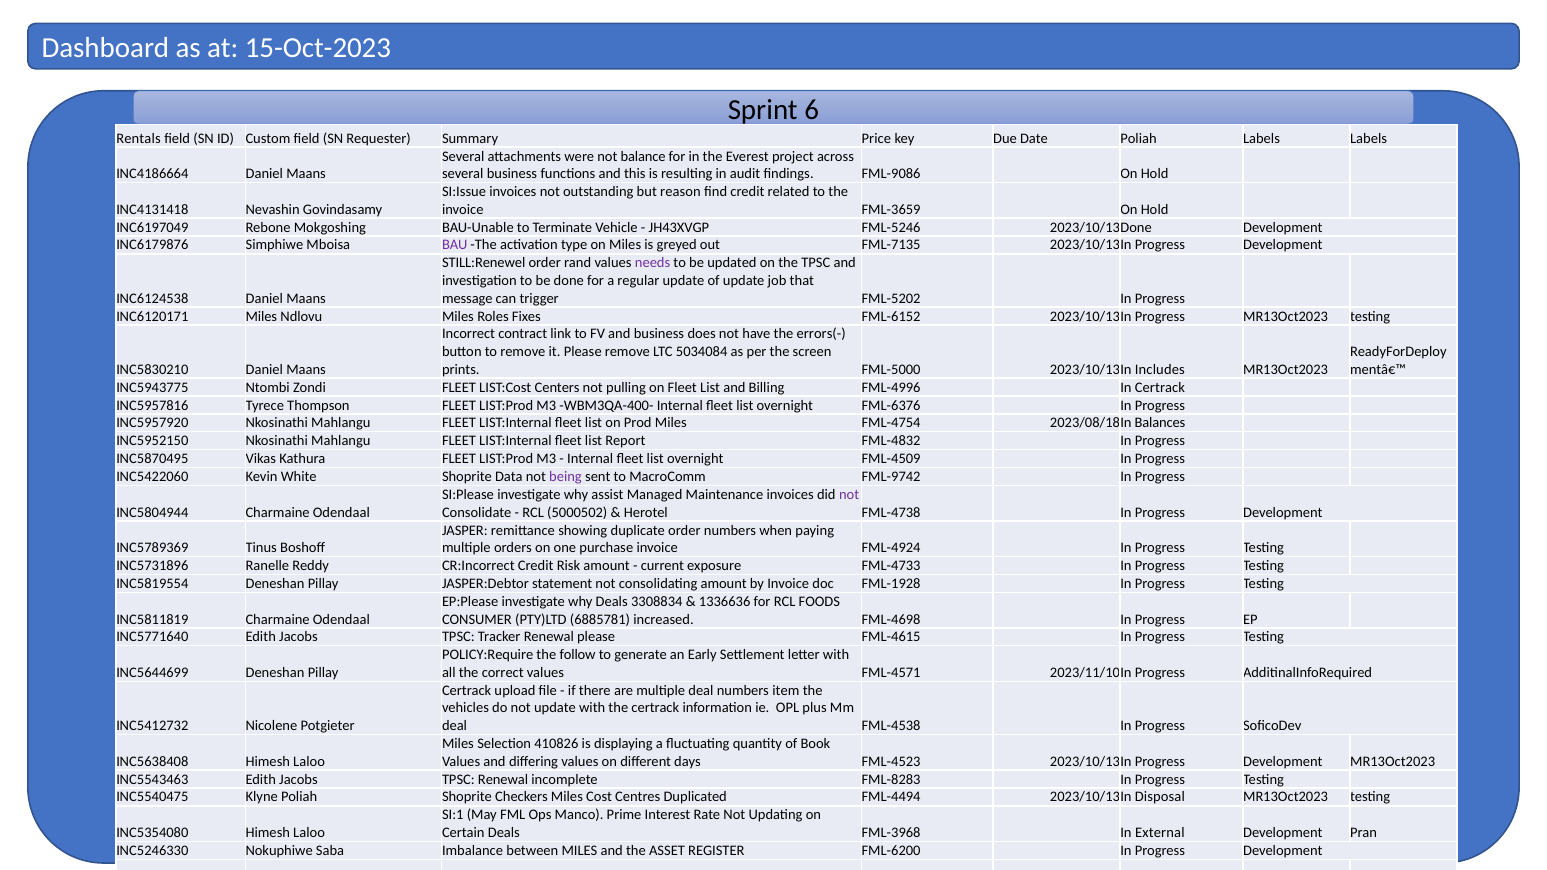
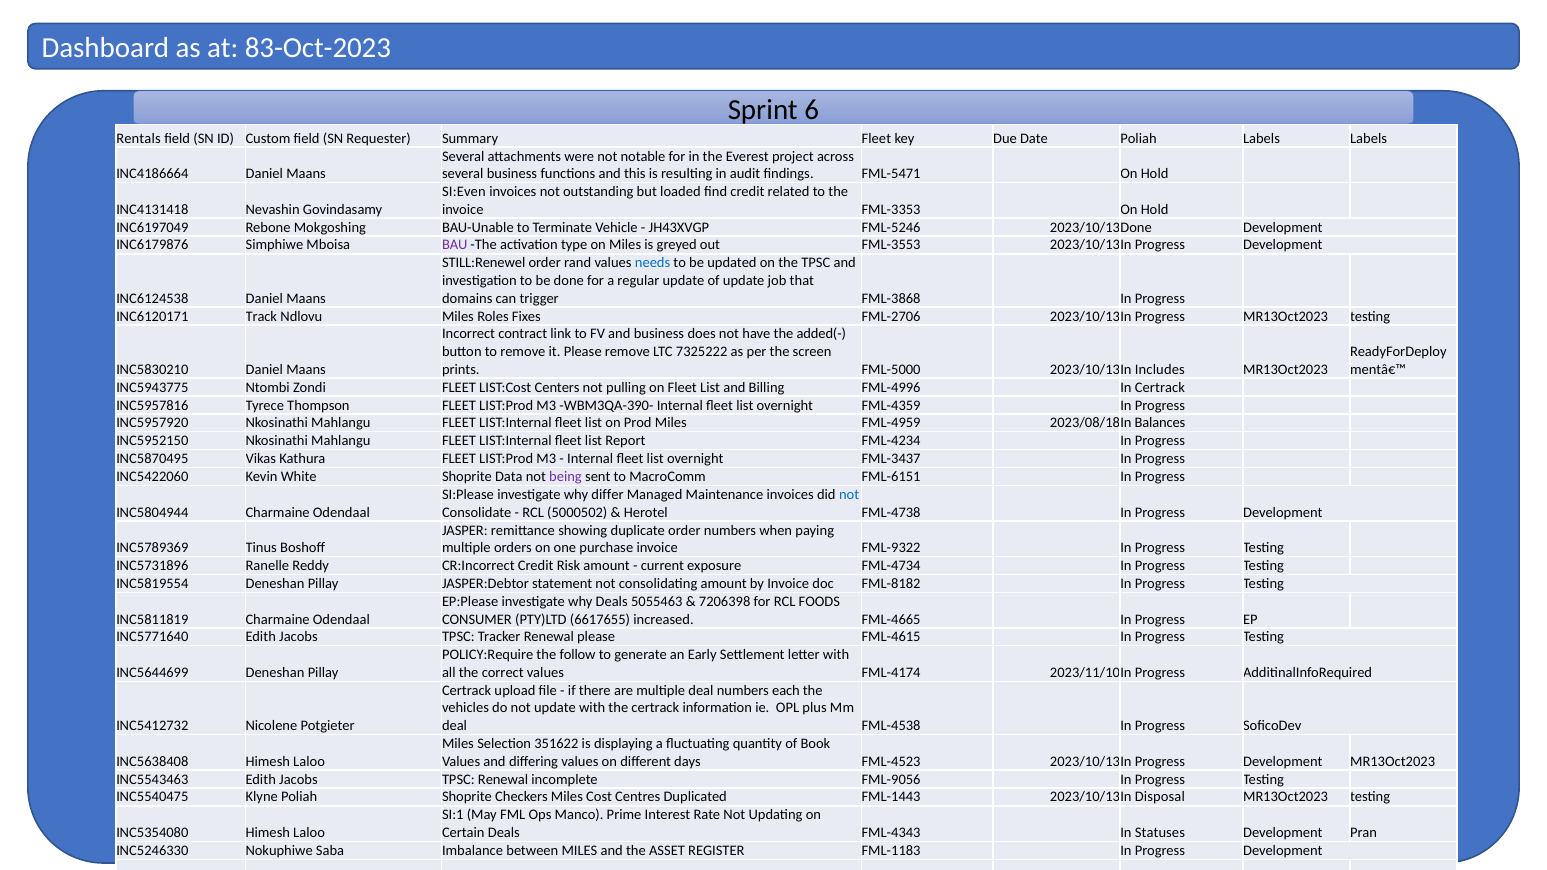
15-Oct-2023: 15-Oct-2023 -> 83-Oct-2023
Summary Price: Price -> Fleet
balance: balance -> notable
FML-9086: FML-9086 -> FML-5471
SI:Issue: SI:Issue -> SI:Even
reason: reason -> loaded
FML-3659: FML-3659 -> FML-3353
FML-7135: FML-7135 -> FML-3553
needs colour: purple -> blue
message: message -> domains
FML-5202: FML-5202 -> FML-3868
INC6120171 Miles: Miles -> Track
FML-6152: FML-6152 -> FML-2706
errors(-: errors(- -> added(-
5034084: 5034084 -> 7325222
WBM3QA-400-: WBM3QA-400- -> WBM3QA-390-
FML-6376: FML-6376 -> FML-4359
FML-4754: FML-4754 -> FML-4959
FML-4832: FML-4832 -> FML-4234
FML-4509: FML-4509 -> FML-3437
FML-9742: FML-9742 -> FML-6151
assist: assist -> differ
not at (849, 495) colour: purple -> blue
FML-4924: FML-4924 -> FML-9322
FML-4733: FML-4733 -> FML-4734
FML-1928: FML-1928 -> FML-8182
3308834: 3308834 -> 5055463
1336636: 1336636 -> 7206398
6885781: 6885781 -> 6617655
FML-4698: FML-4698 -> FML-4665
FML-4571: FML-4571 -> FML-4174
item: item -> each
410826: 410826 -> 351622
FML-8283: FML-8283 -> FML-9056
FML-4494: FML-4494 -> FML-1443
FML-3968: FML-3968 -> FML-4343
External: External -> Statuses
FML-6200: FML-6200 -> FML-1183
